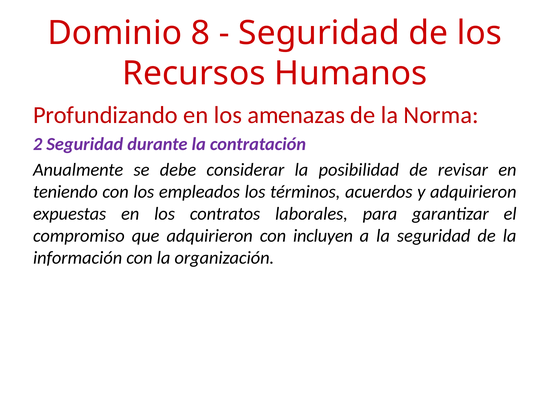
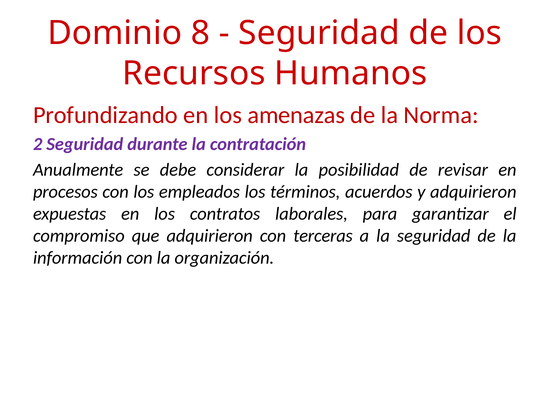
teniendo: teniendo -> procesos
incluyen: incluyen -> terceras
